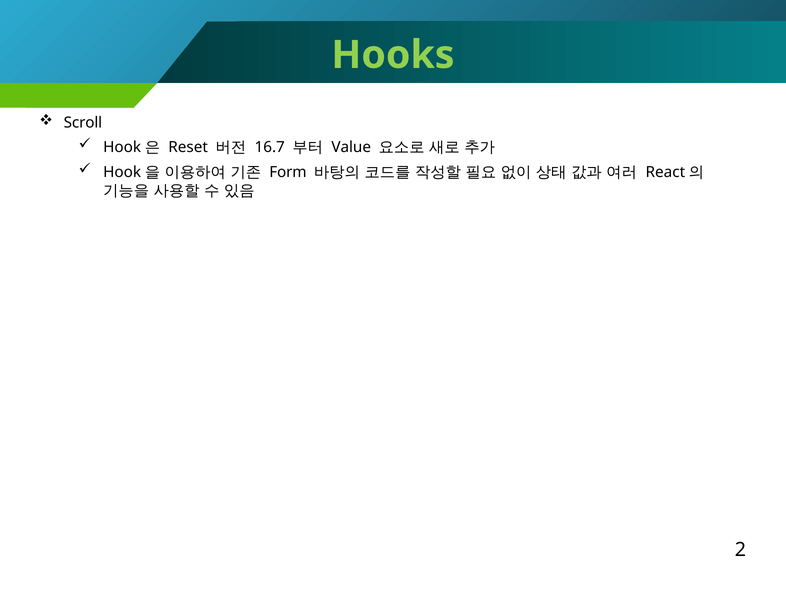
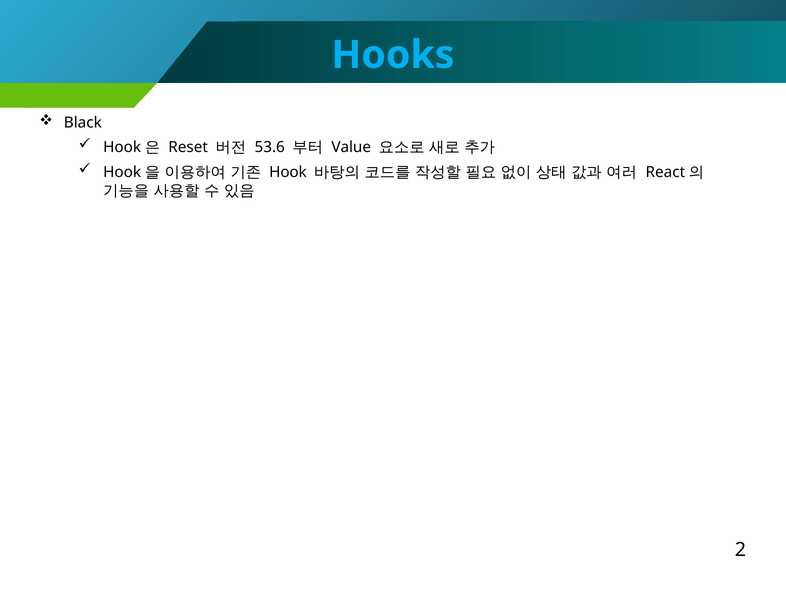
Hooks colour: light green -> light blue
Scroll: Scroll -> Black
16.7: 16.7 -> 53.6
Form: Form -> Hook
